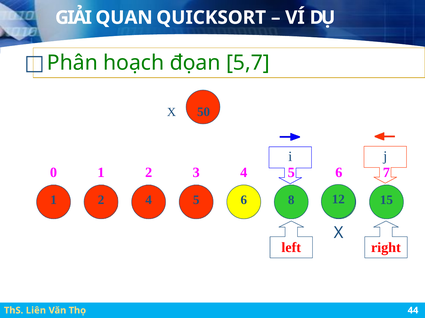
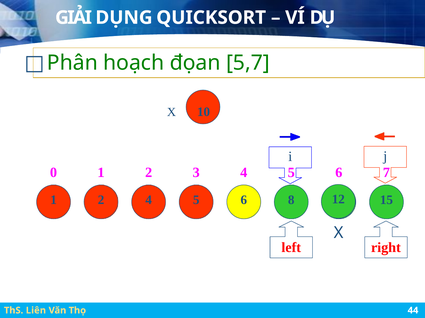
QUAN: QUAN -> DỤNG
50: 50 -> 10
